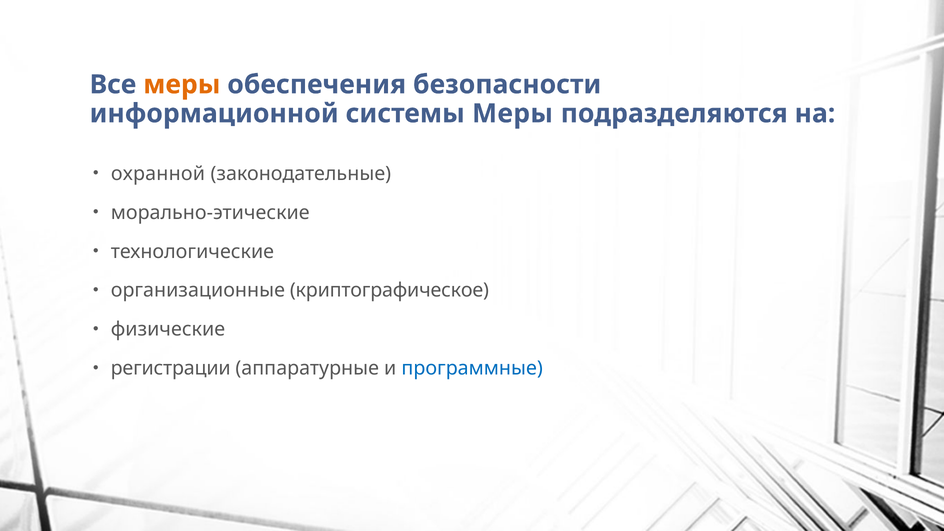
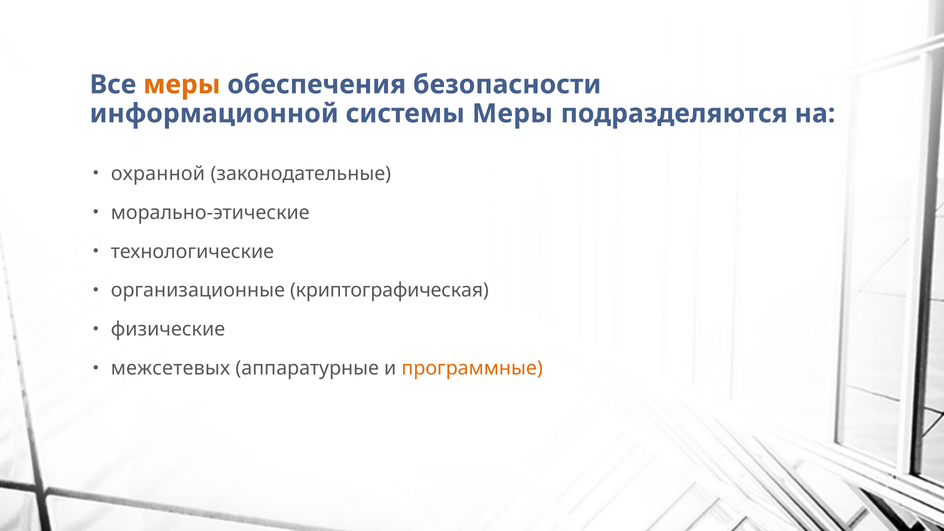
криптографическое: криптографическое -> криптографическая
регистрации: регистрации -> межсетевых
программные colour: blue -> orange
